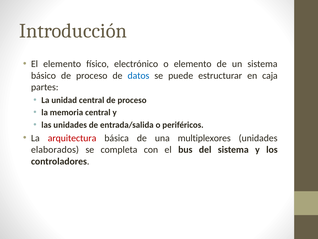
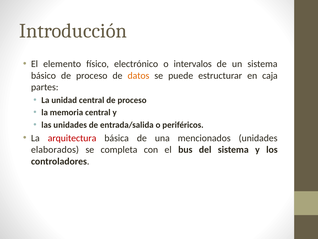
o elemento: elemento -> intervalos
datos colour: blue -> orange
multiplexores: multiplexores -> mencionados
